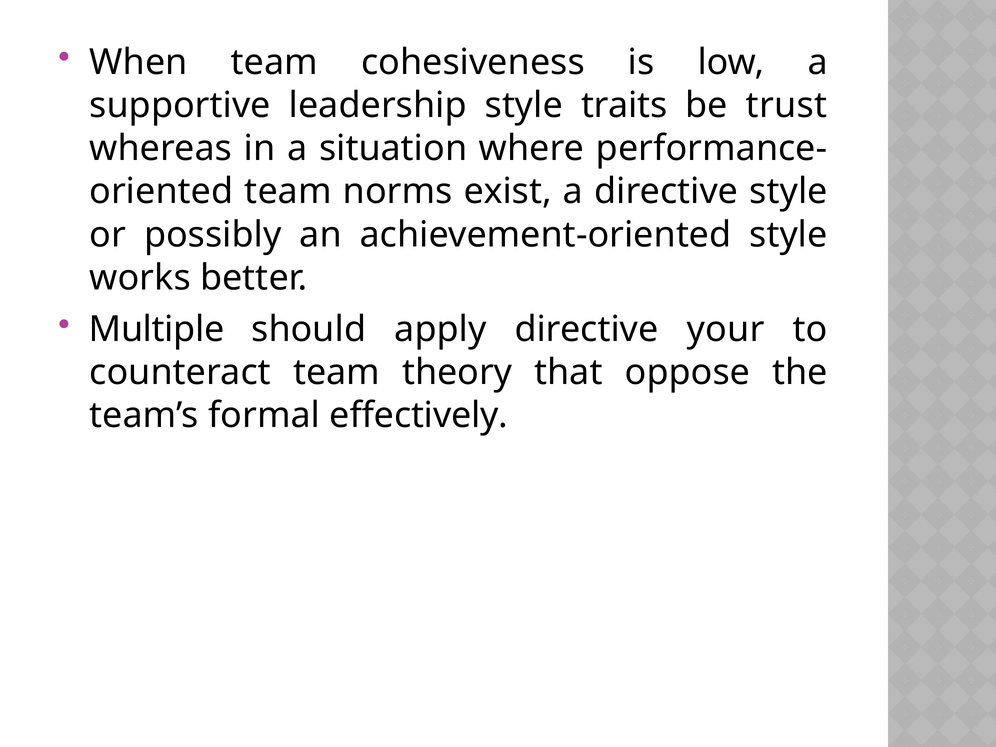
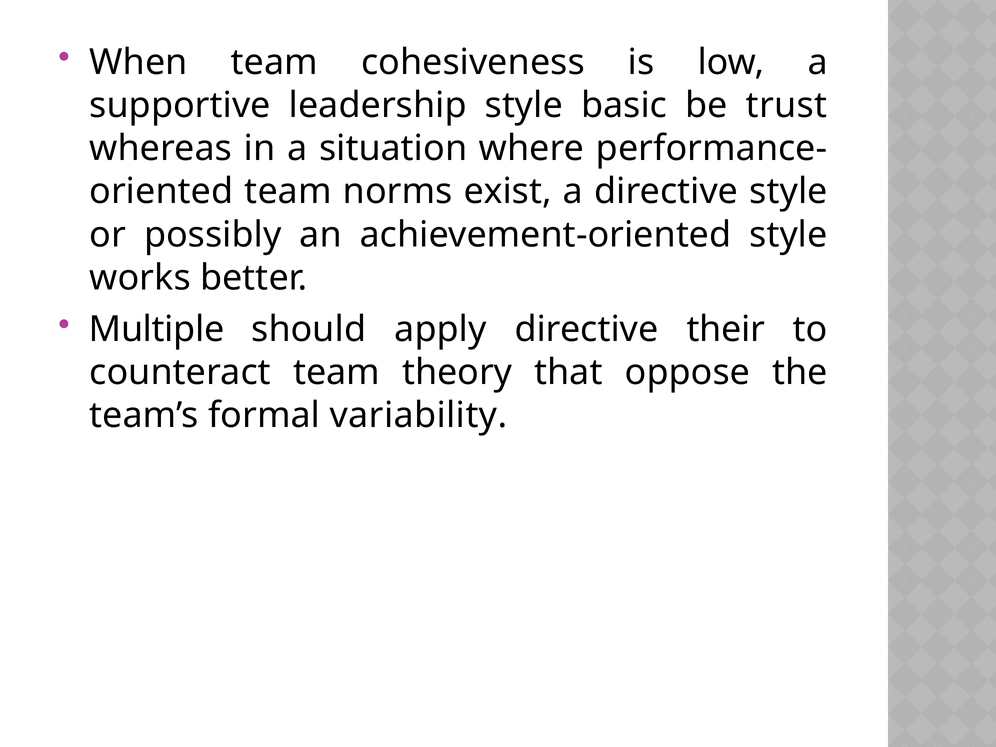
traits: traits -> basic
your: your -> their
effectively: effectively -> variability
